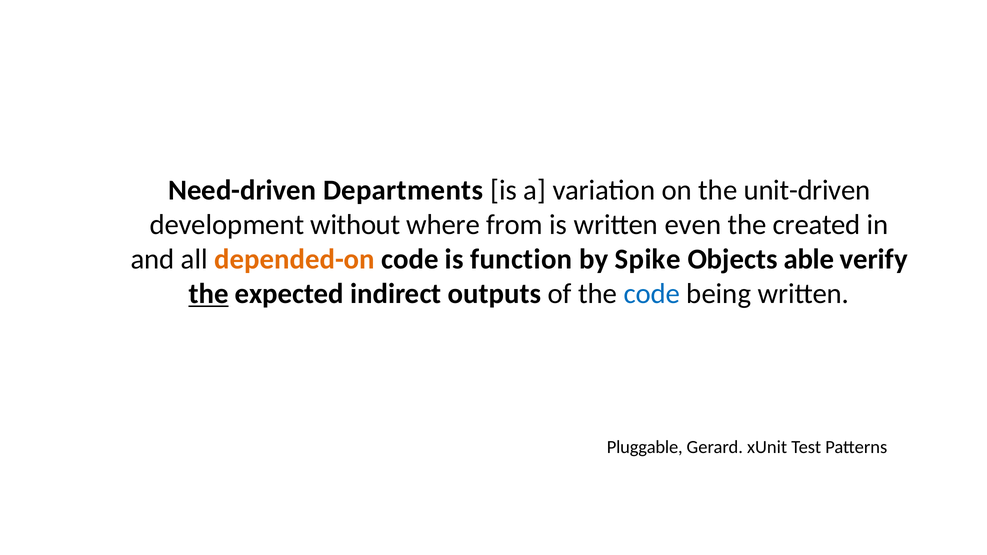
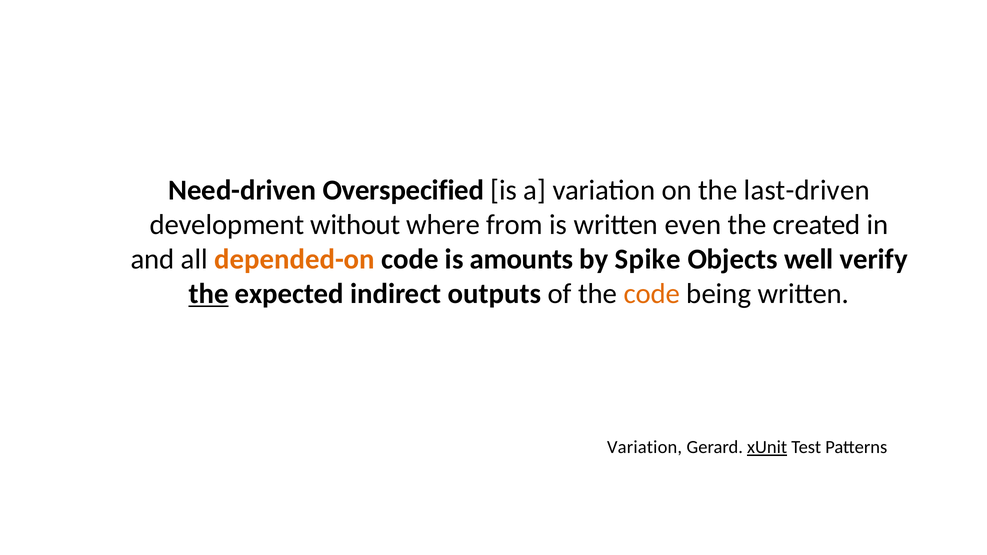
Departments: Departments -> Overspecified
unit-driven: unit-driven -> last-driven
function: function -> amounts
able: able -> well
code at (652, 294) colour: blue -> orange
Pluggable at (645, 447): Pluggable -> Variation
xUnit underline: none -> present
